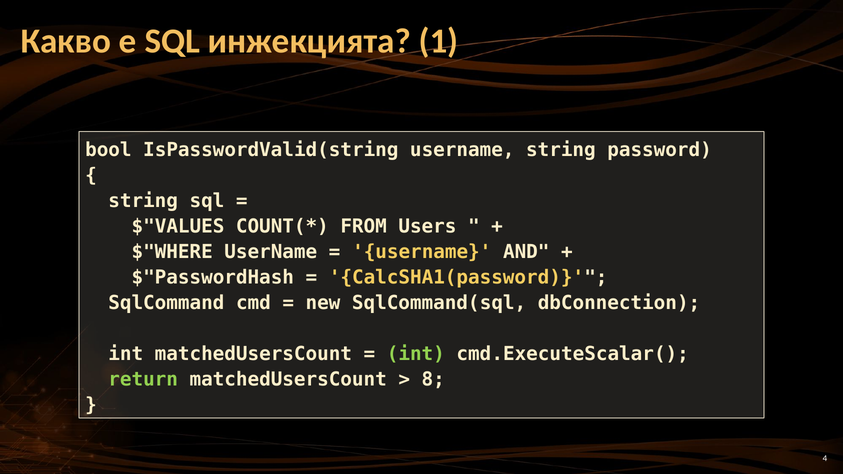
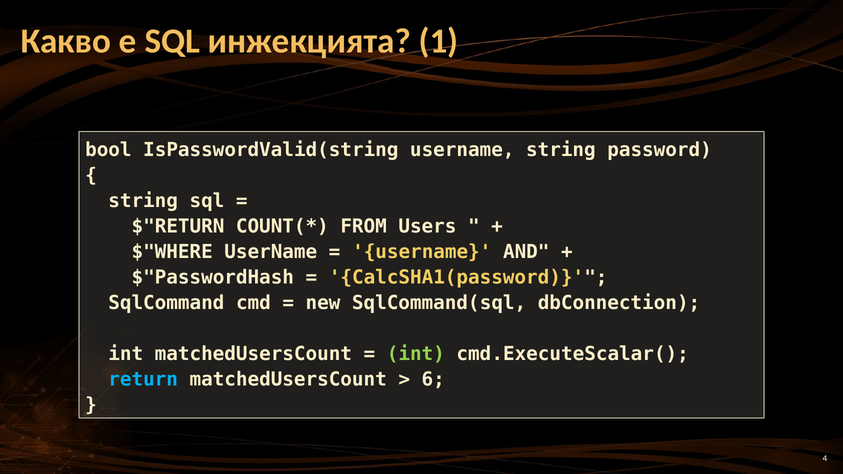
$"VALUES: $"VALUES -> $"RETURN
return colour: light green -> light blue
8: 8 -> 6
